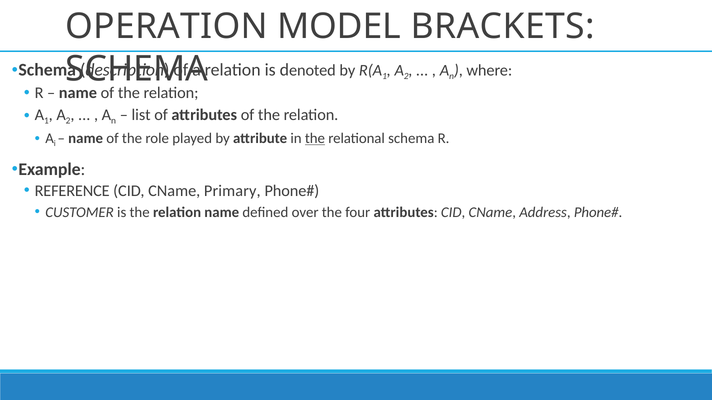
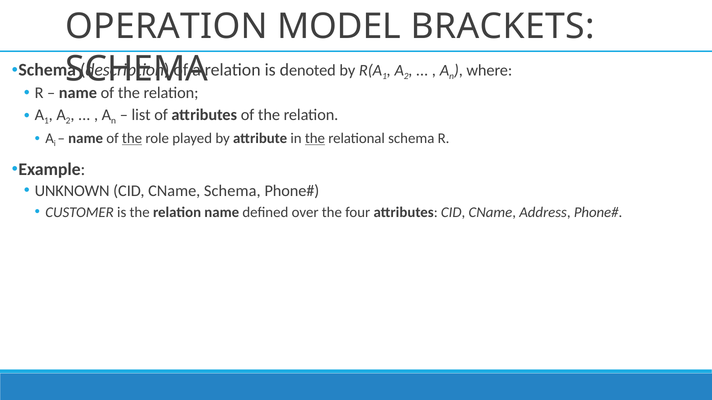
the at (132, 139) underline: none -> present
REFERENCE: REFERENCE -> UNKNOWN
CName Primary: Primary -> Schema
